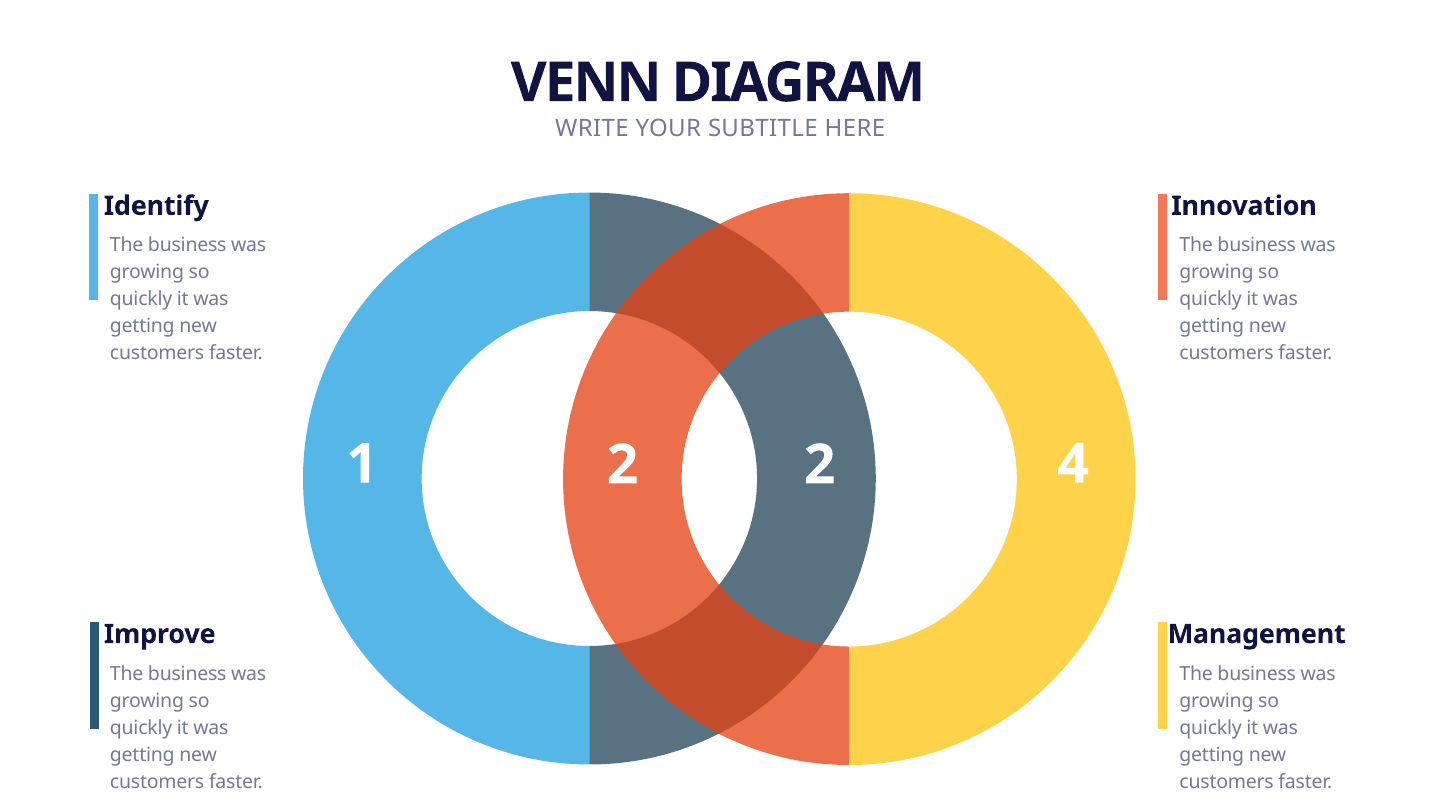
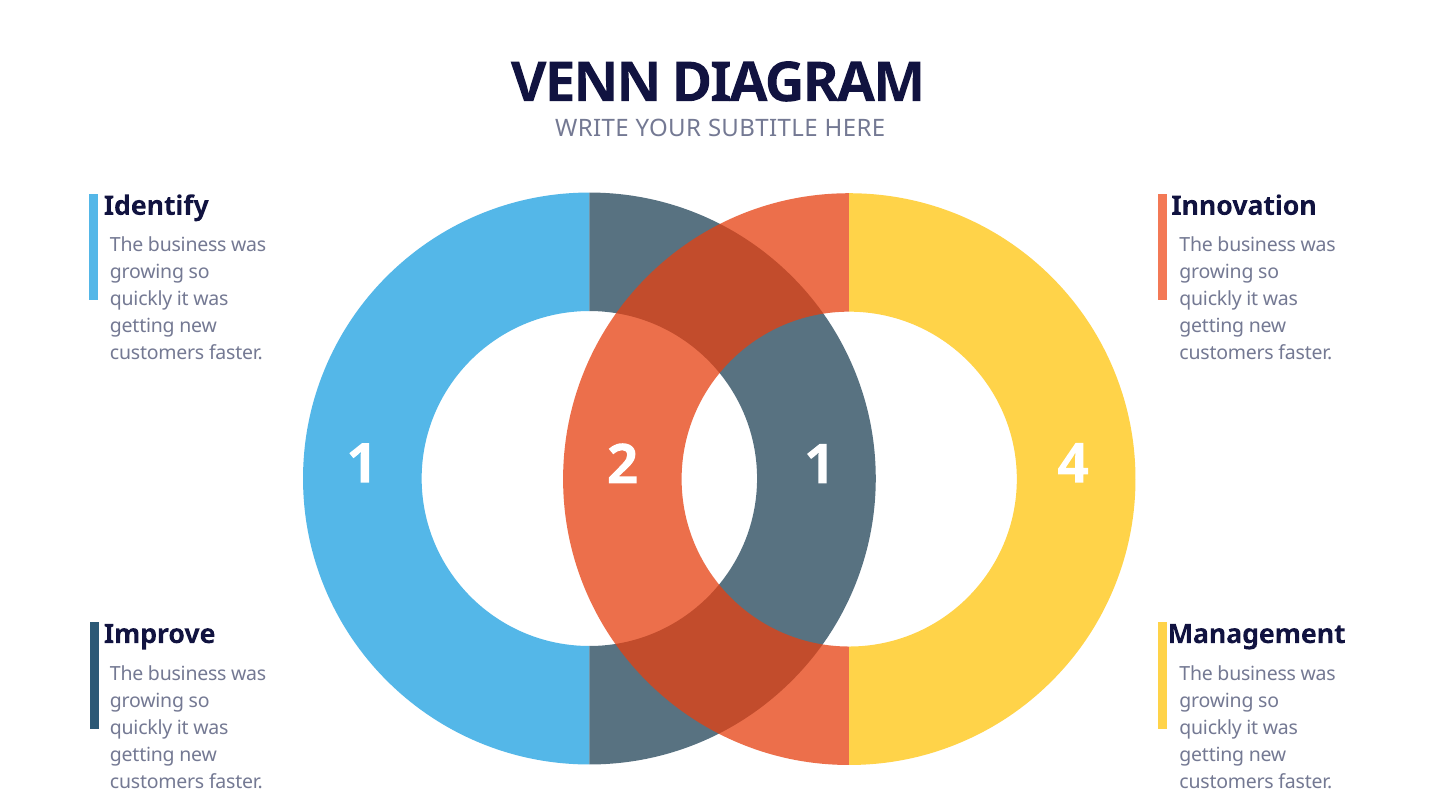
2 2: 2 -> 1
